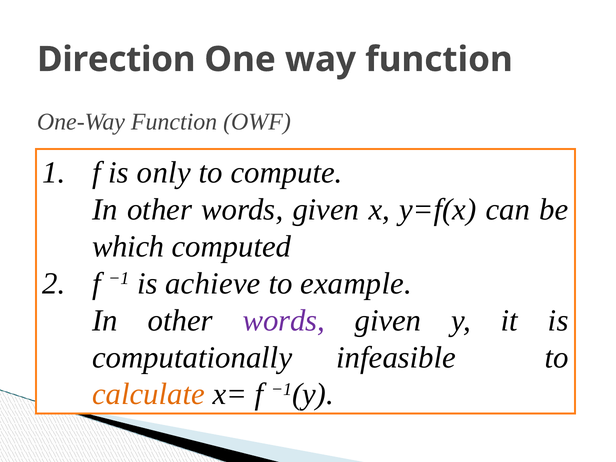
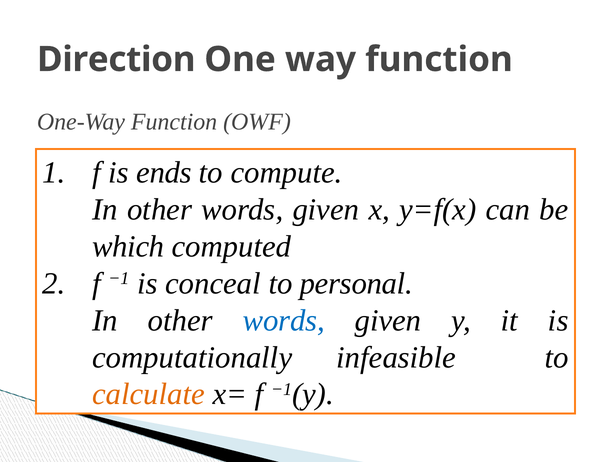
only: only -> ends
achieve: achieve -> conceal
example: example -> personal
words at (284, 320) colour: purple -> blue
